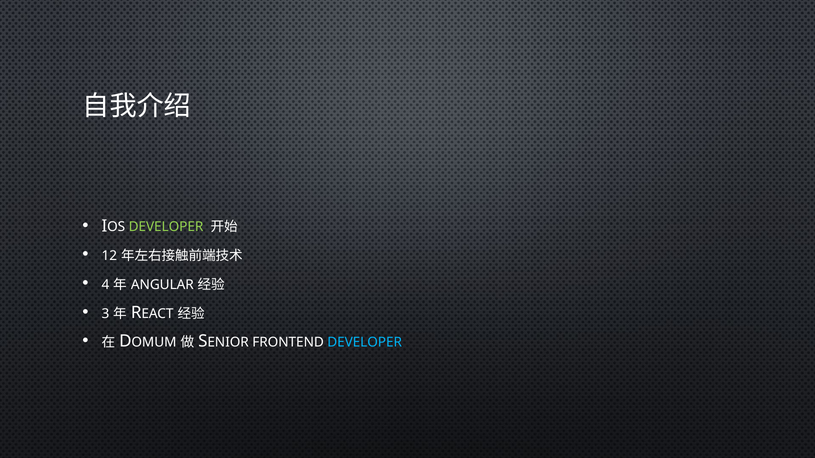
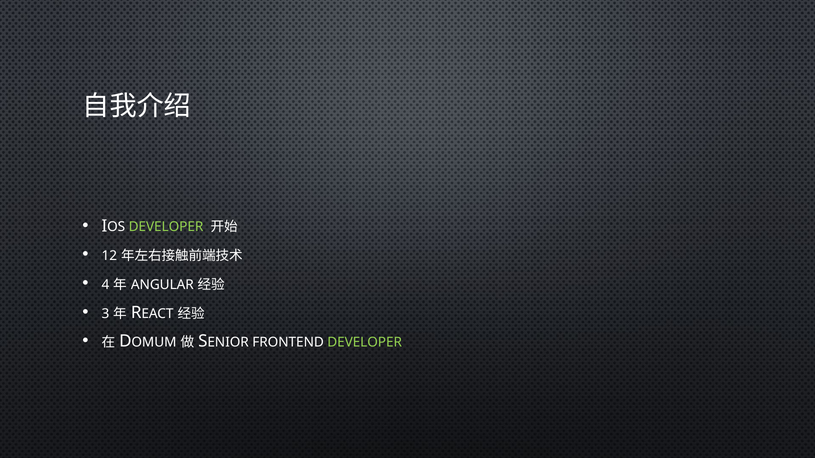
DEVELOPER at (365, 343) colour: light blue -> light green
